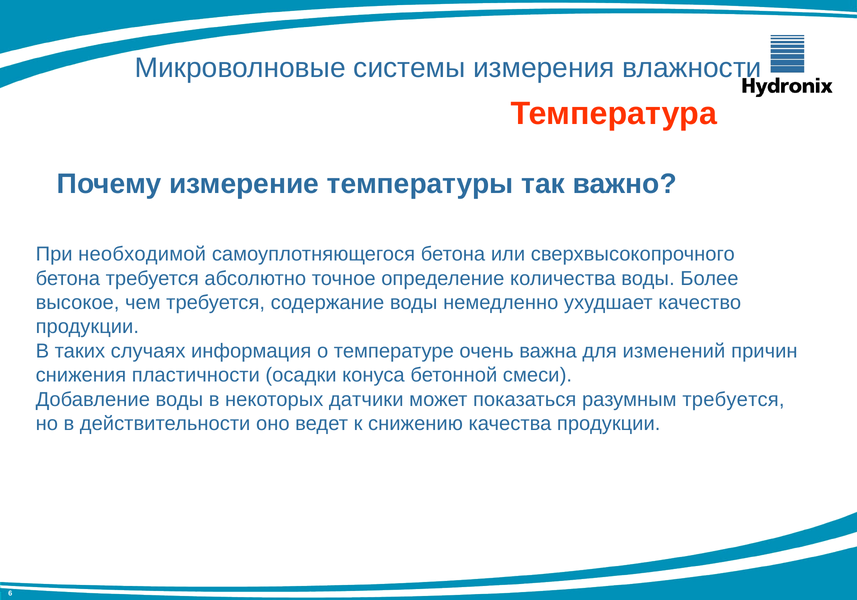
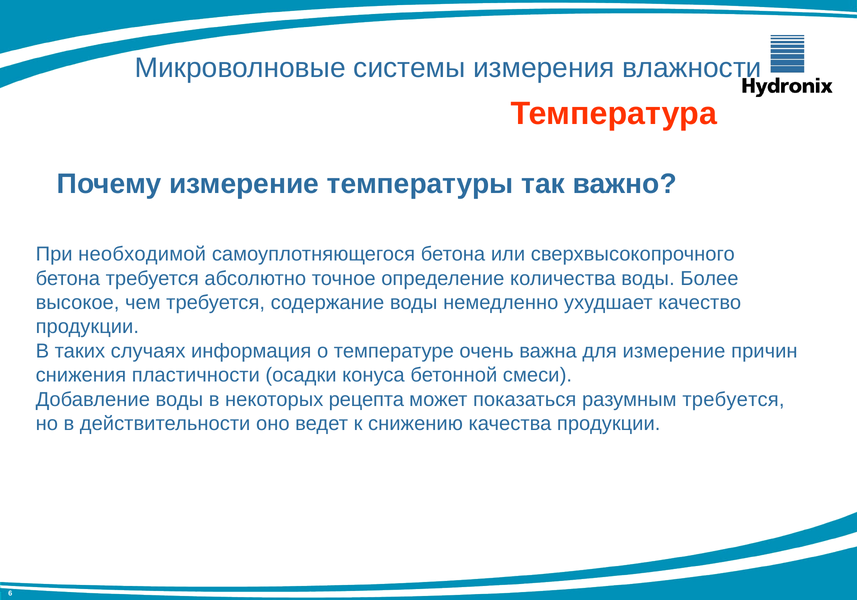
для изменений: изменений -> измерение
датчики: датчики -> рецепта
